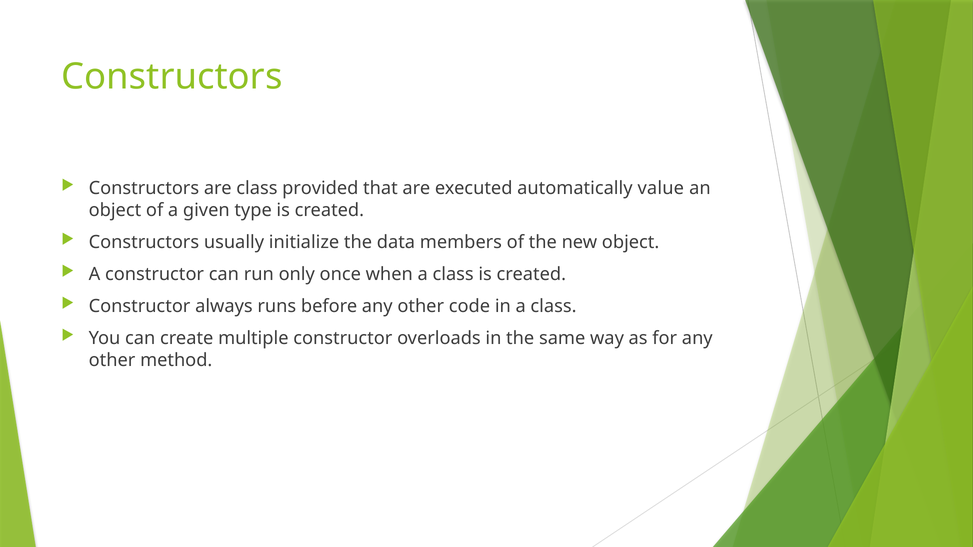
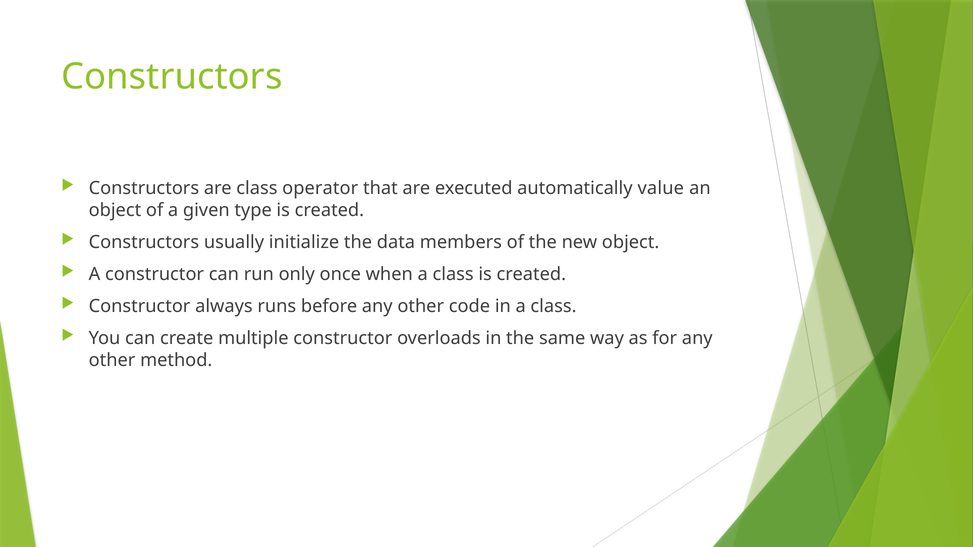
provided: provided -> operator
